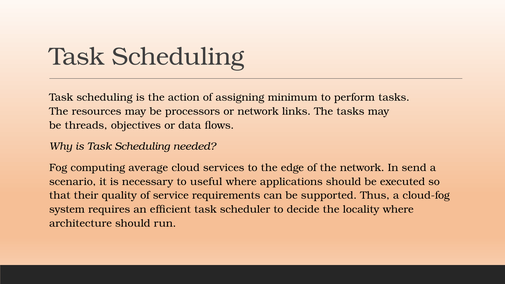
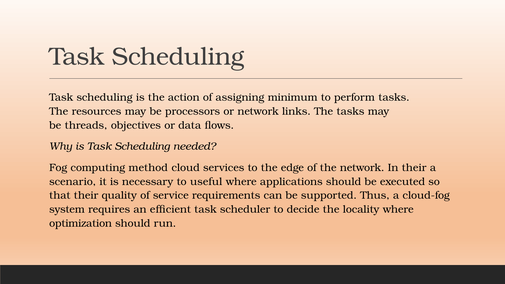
average: average -> method
In send: send -> their
architecture: architecture -> optimization
